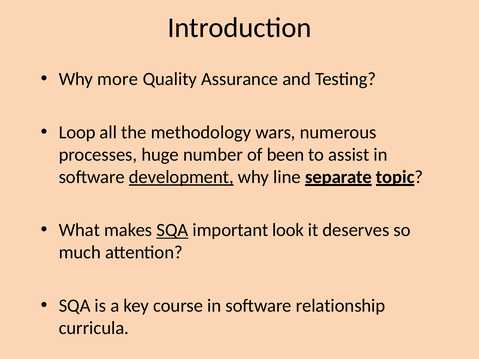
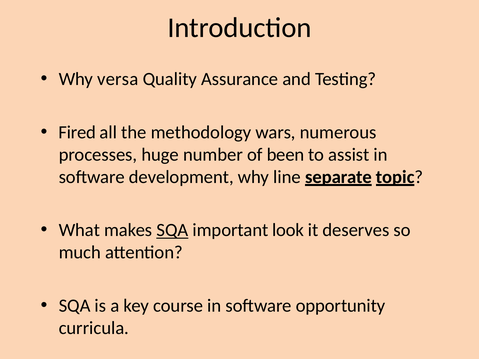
more: more -> versa
Loop: Loop -> Fired
development underline: present -> none
relationship: relationship -> opportunity
